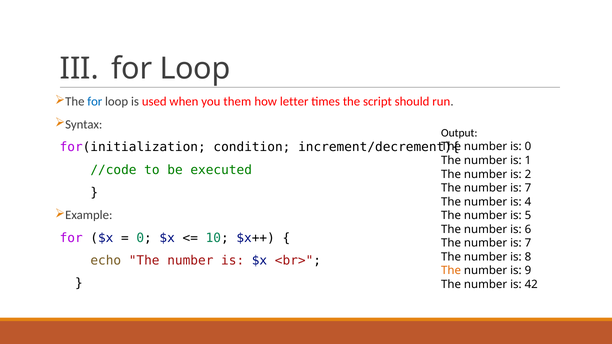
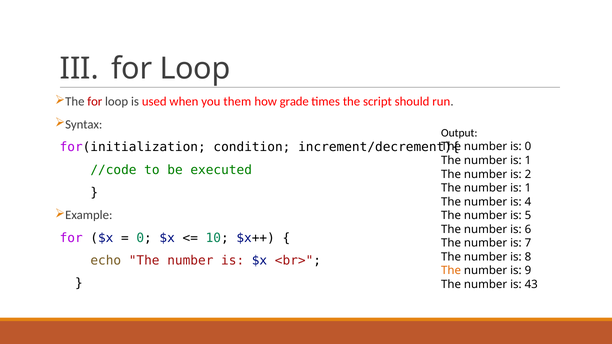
for at (95, 102) colour: blue -> red
letter: letter -> grade
7 at (528, 188): 7 -> 1
42: 42 -> 43
